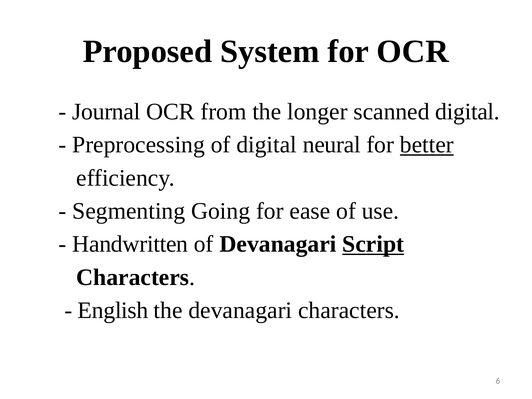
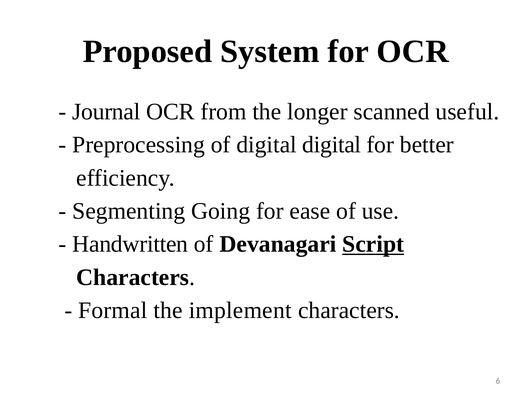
scanned digital: digital -> useful
digital neural: neural -> digital
better underline: present -> none
English: English -> Formal
the devanagari: devanagari -> implement
